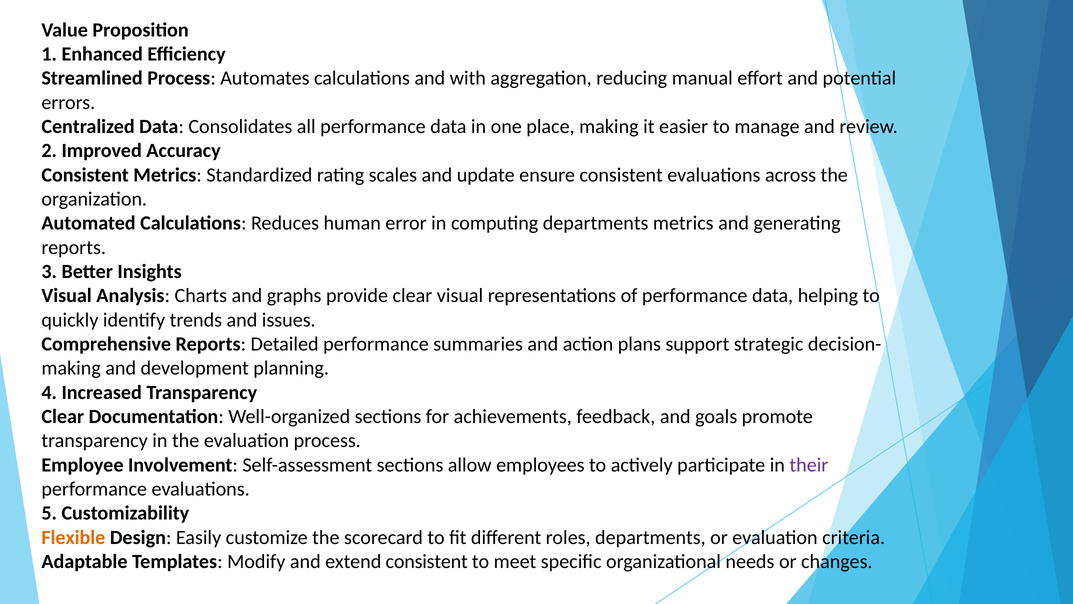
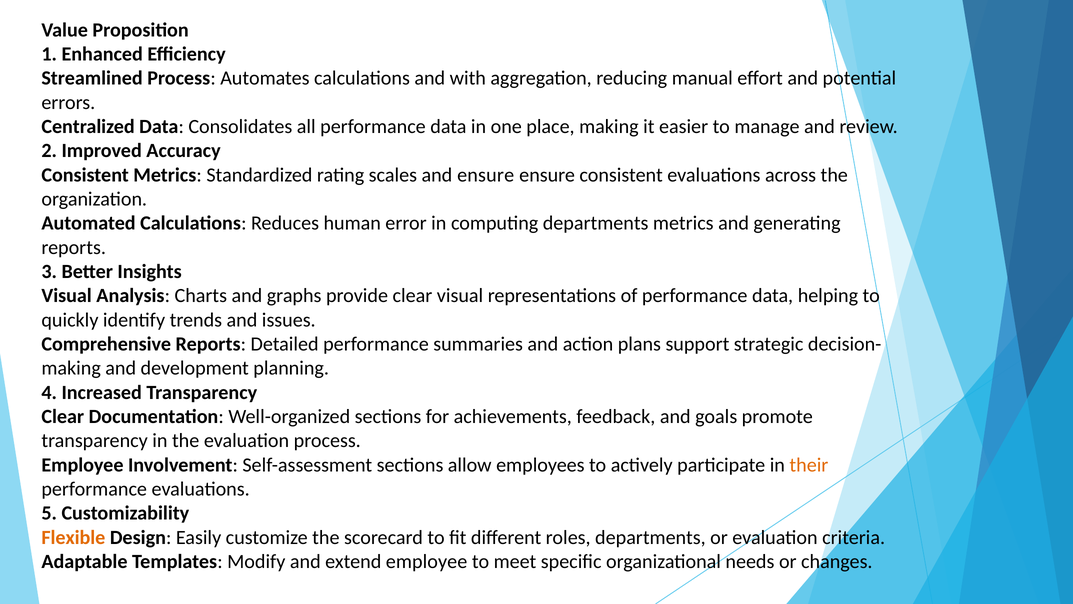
and update: update -> ensure
their colour: purple -> orange
extend consistent: consistent -> employee
